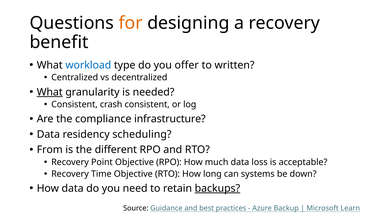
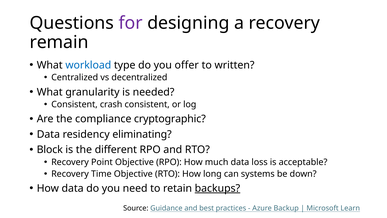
for colour: orange -> purple
benefit: benefit -> remain
What at (50, 92) underline: present -> none
infrastructure: infrastructure -> cryptographic
scheduling: scheduling -> eliminating
From: From -> Block
